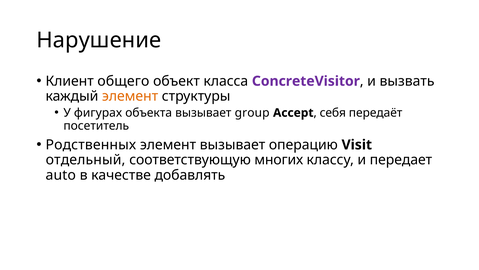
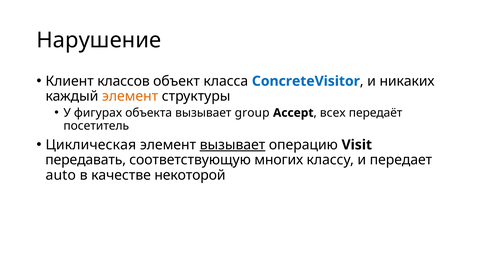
общего: общего -> классов
ConcreteVisitor colour: purple -> blue
вызвать: вызвать -> никаких
себя: себя -> всех
Родственных: Родственных -> Циклическая
вызывает at (232, 145) underline: none -> present
отдельный: отдельный -> передавать
добавлять: добавлять -> некоторой
